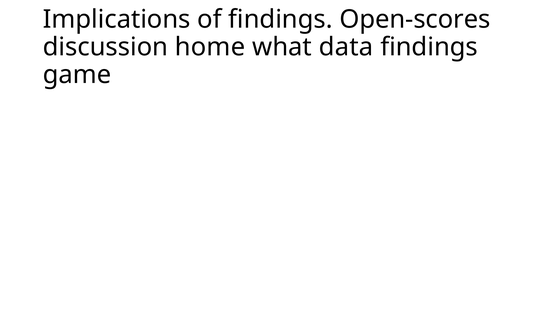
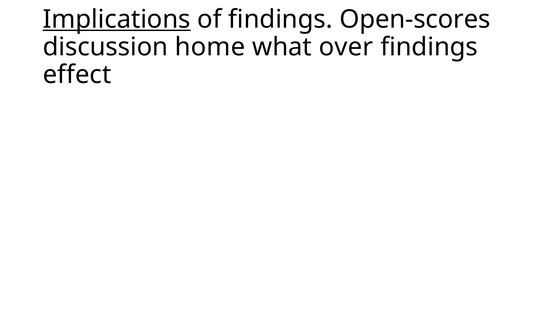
Implications underline: none -> present
data: data -> over
game: game -> effect
